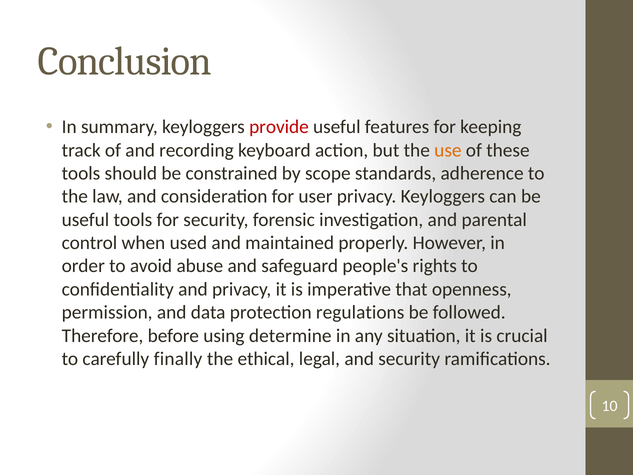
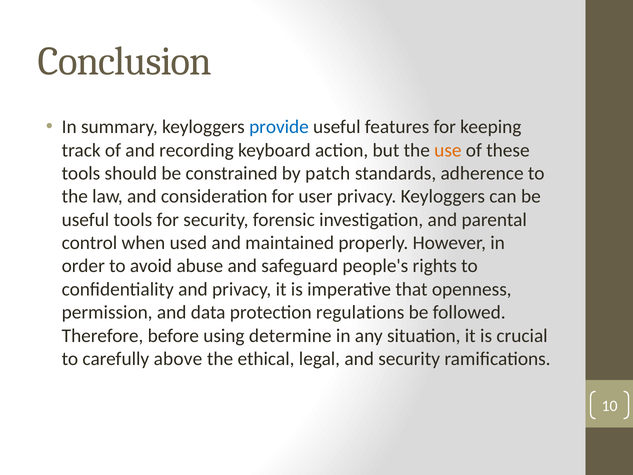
provide colour: red -> blue
scope: scope -> patch
finally: finally -> above
